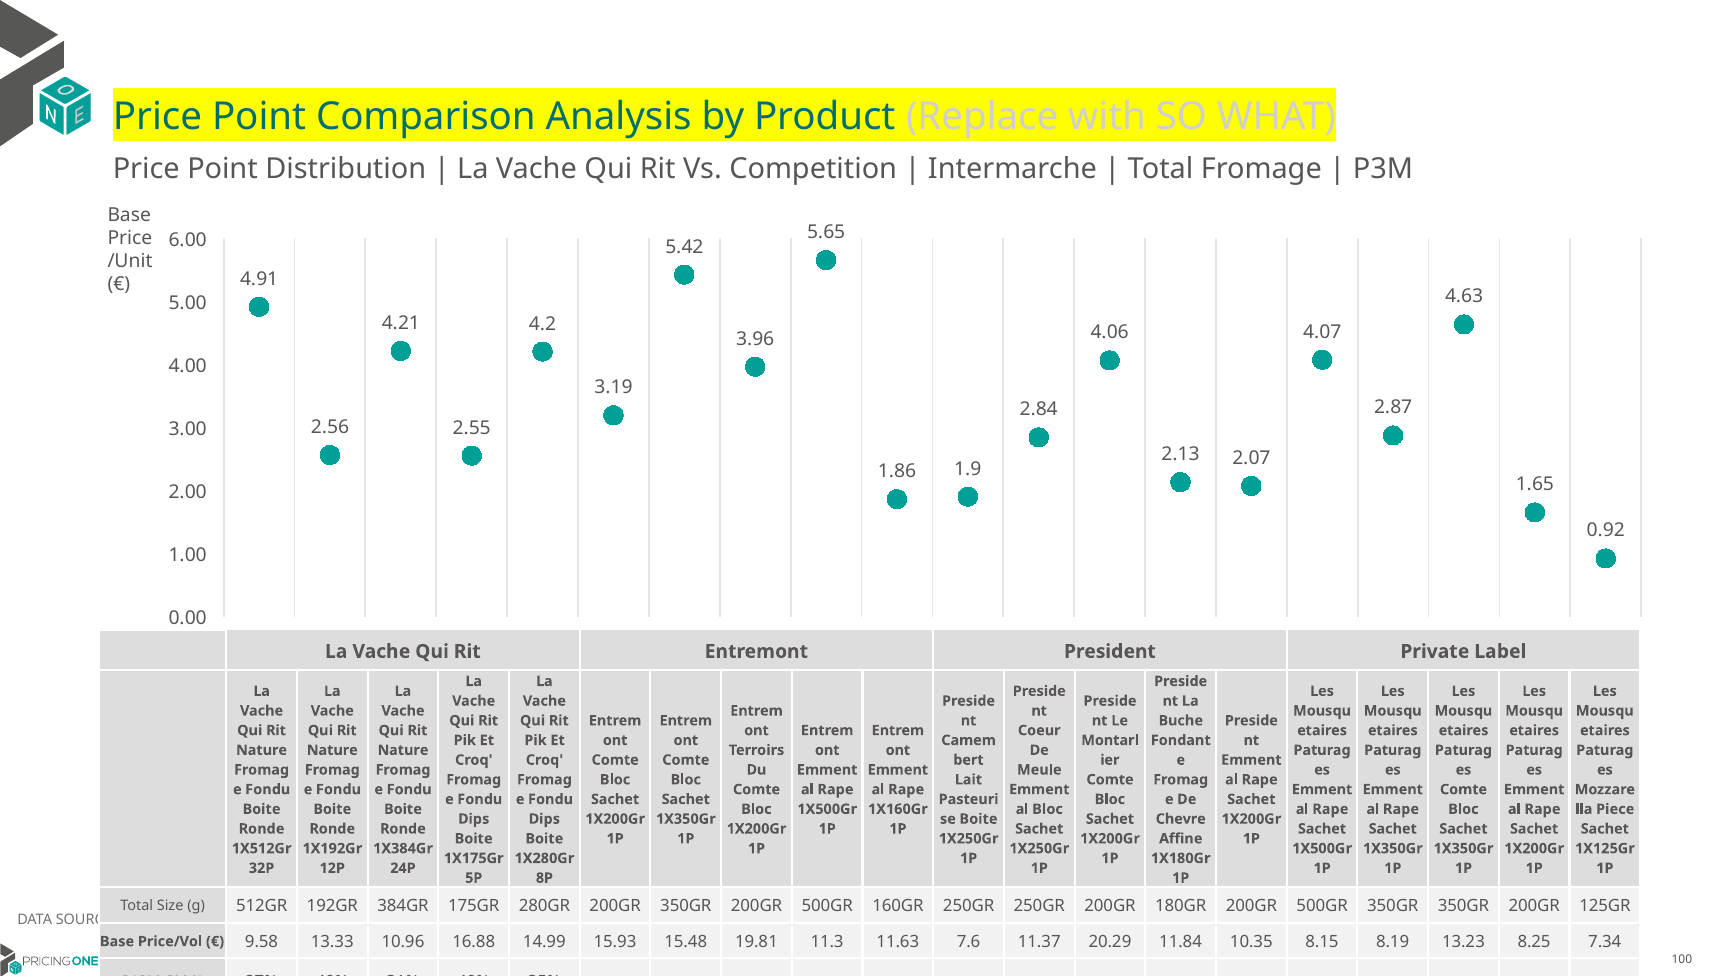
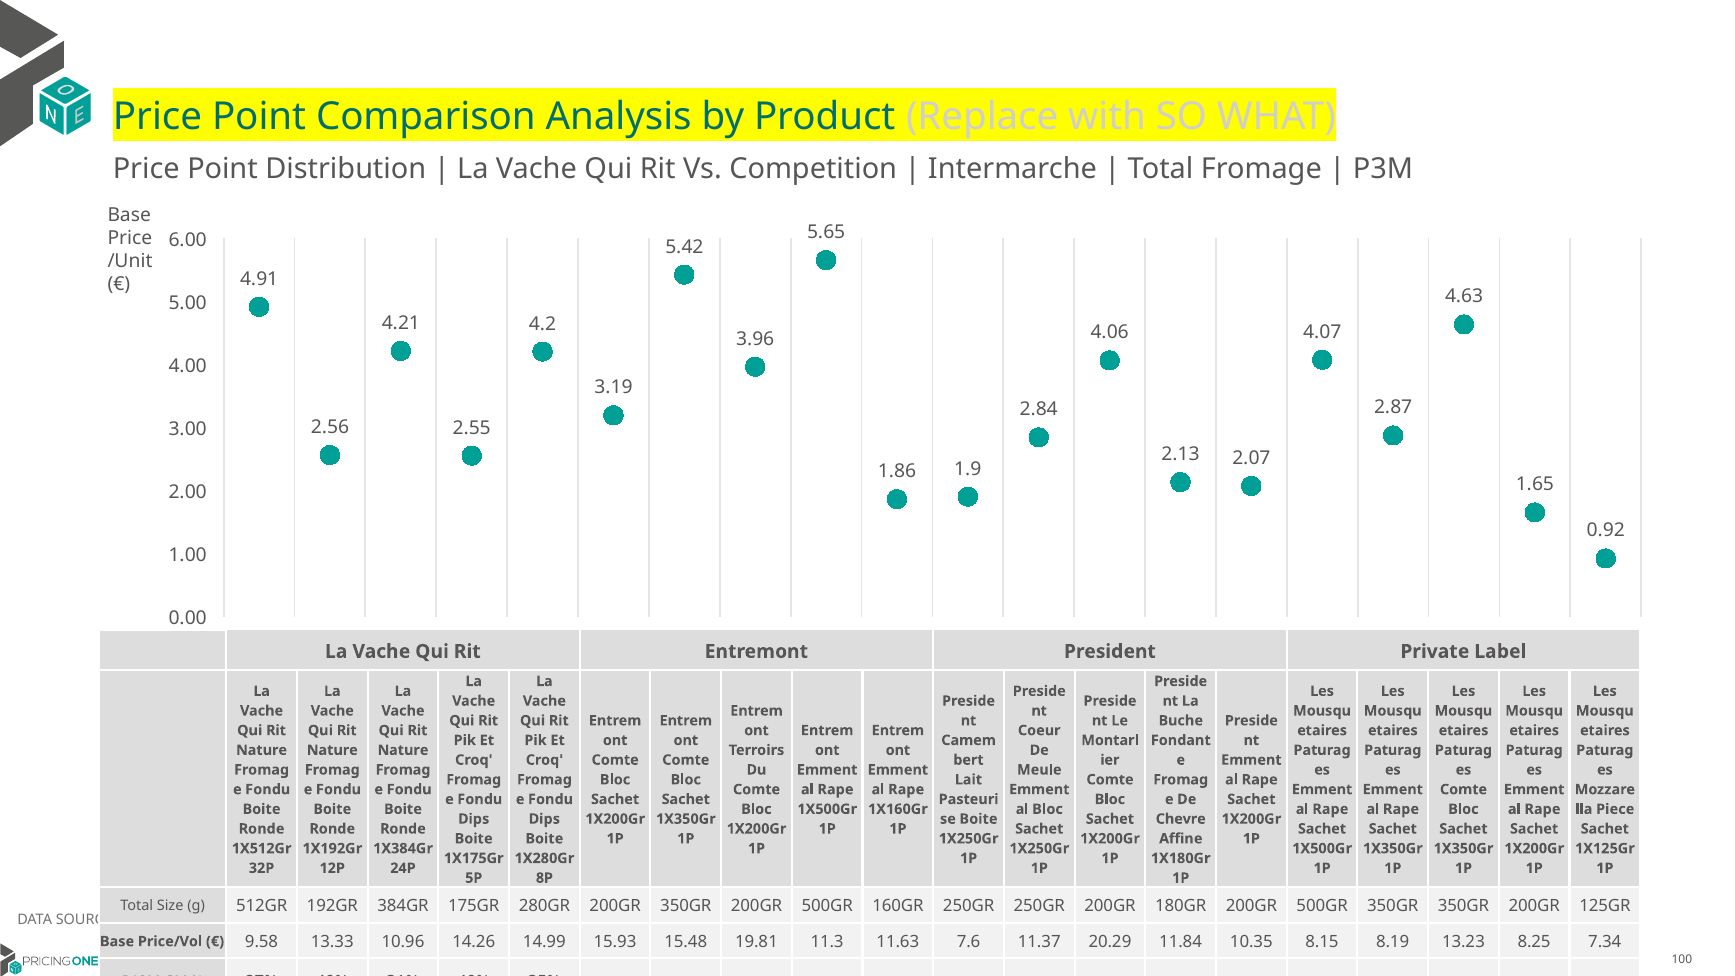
16.88: 16.88 -> 14.26
